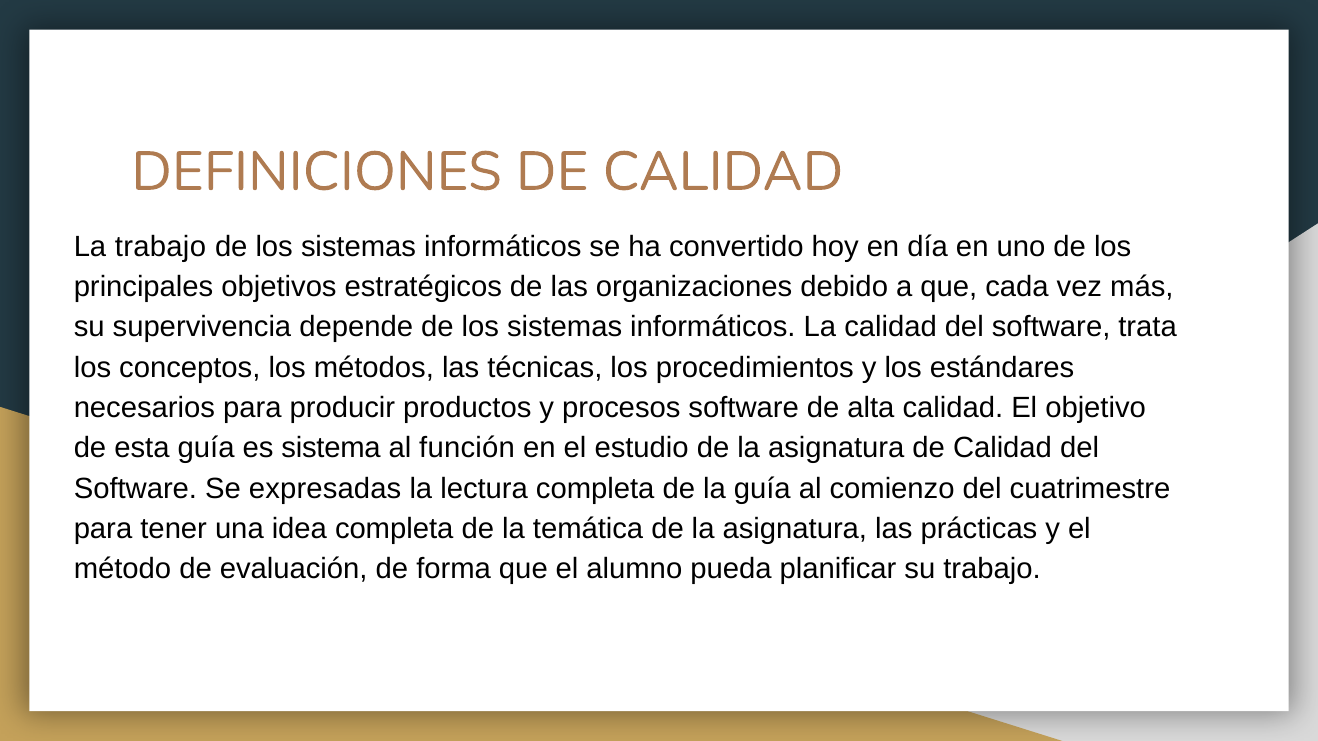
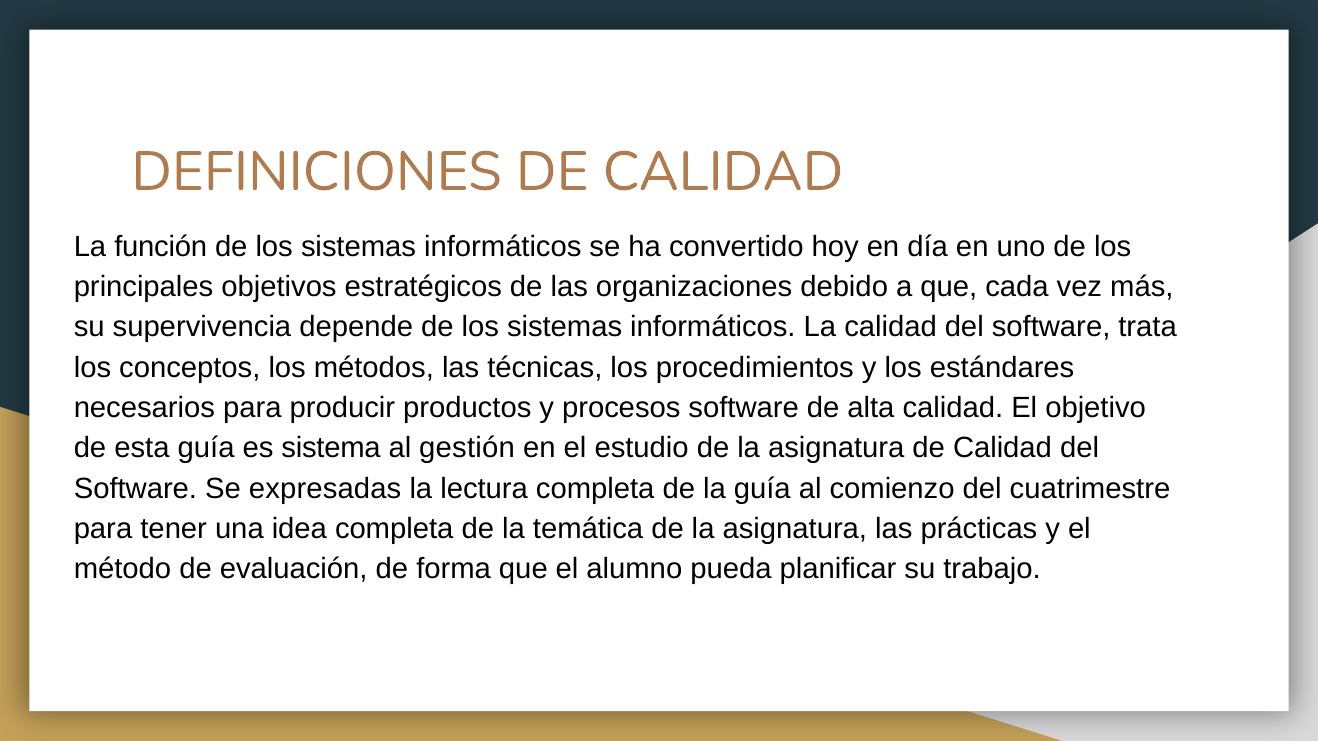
La trabajo: trabajo -> función
función: función -> gestión
